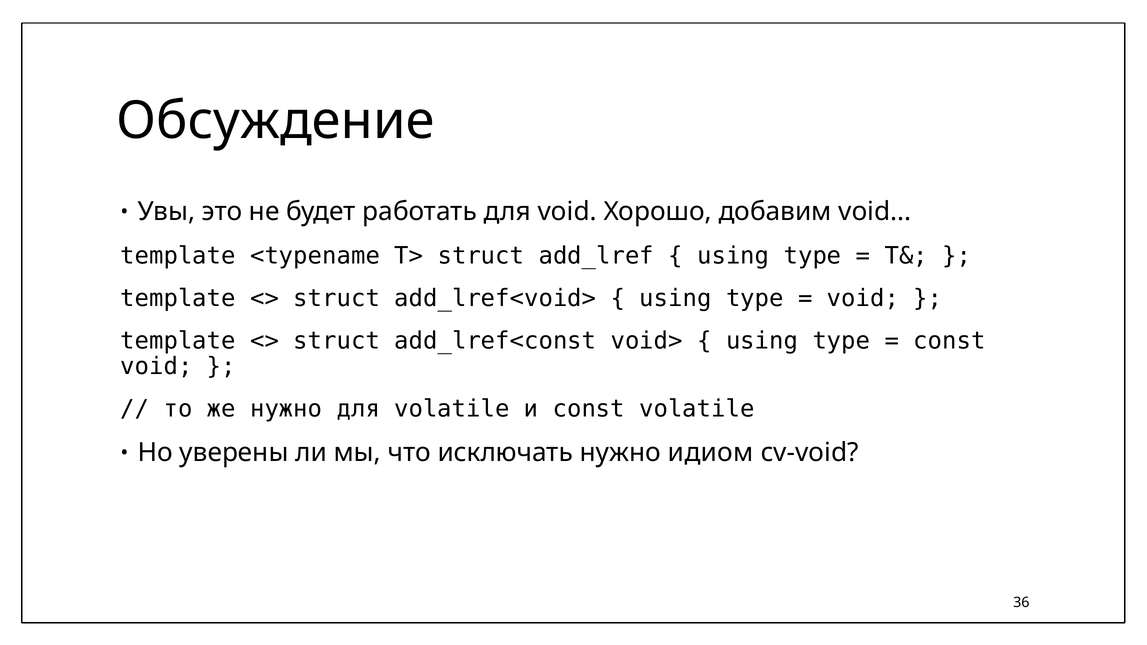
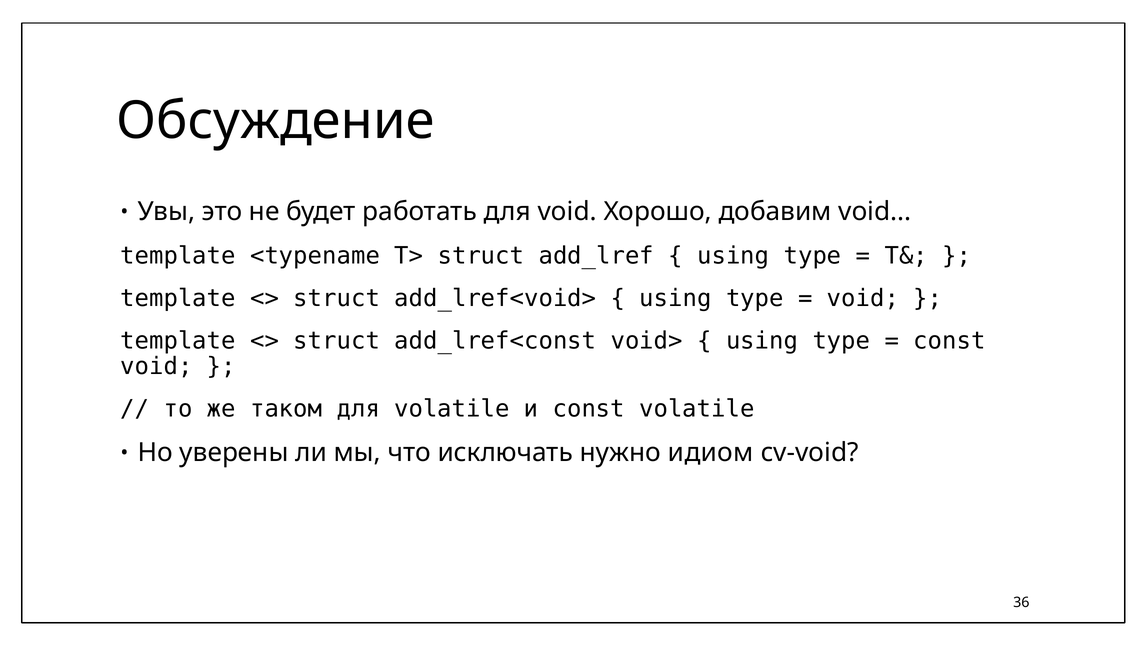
же нужно: нужно -> таком
